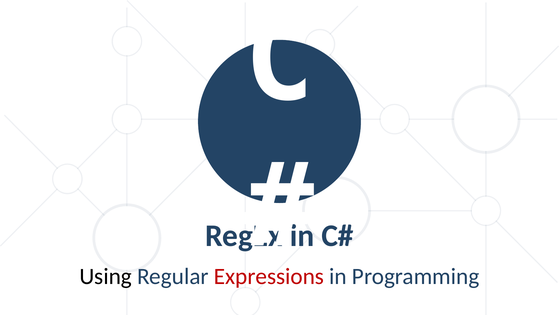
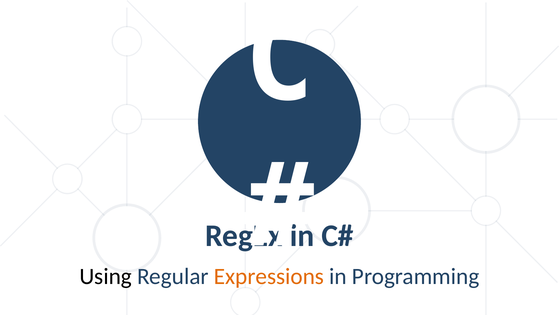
Expressions colour: red -> orange
